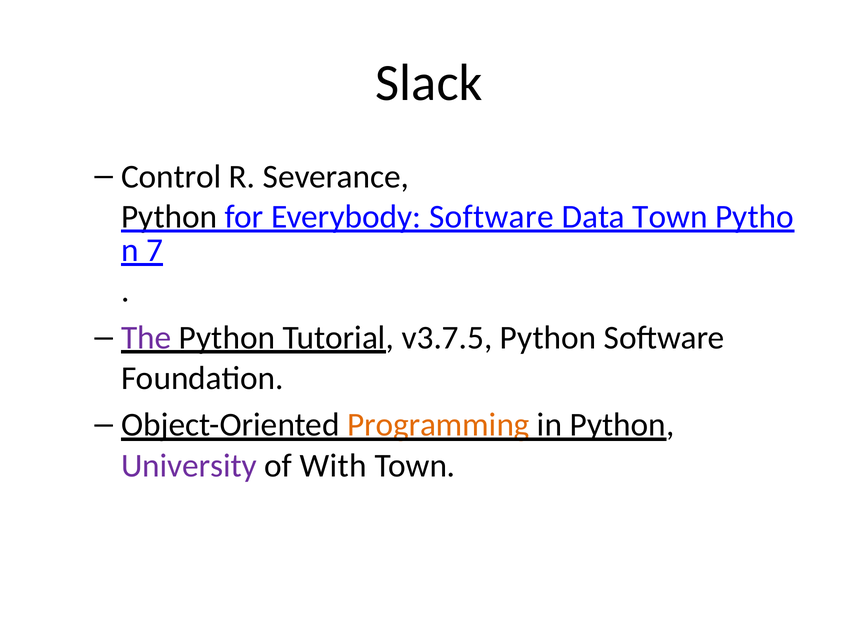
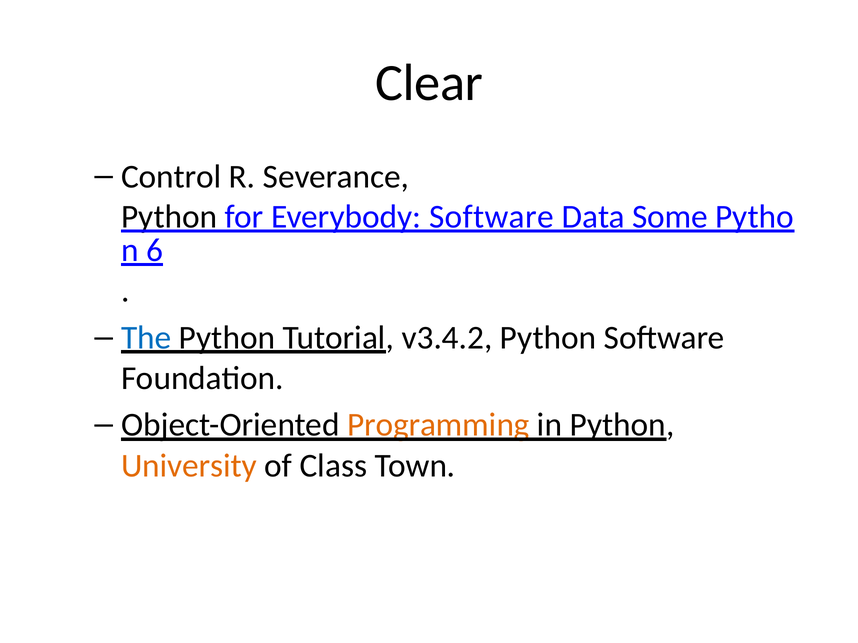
Slack: Slack -> Clear
Data Town: Town -> Some
7: 7 -> 6
The colour: purple -> blue
v3.7.5: v3.7.5 -> v3.4.2
University colour: purple -> orange
With: With -> Class
